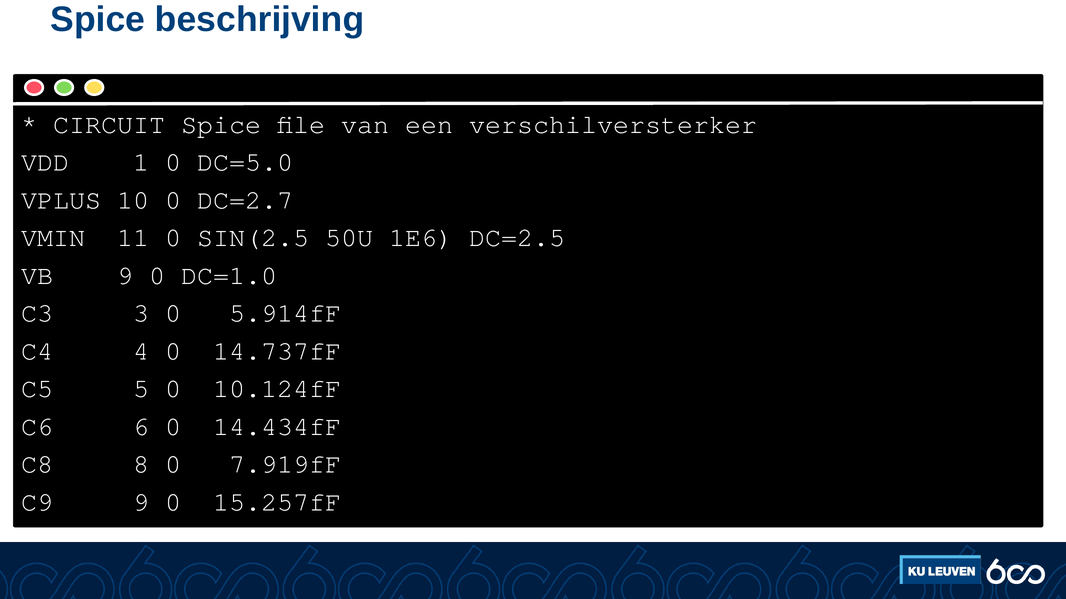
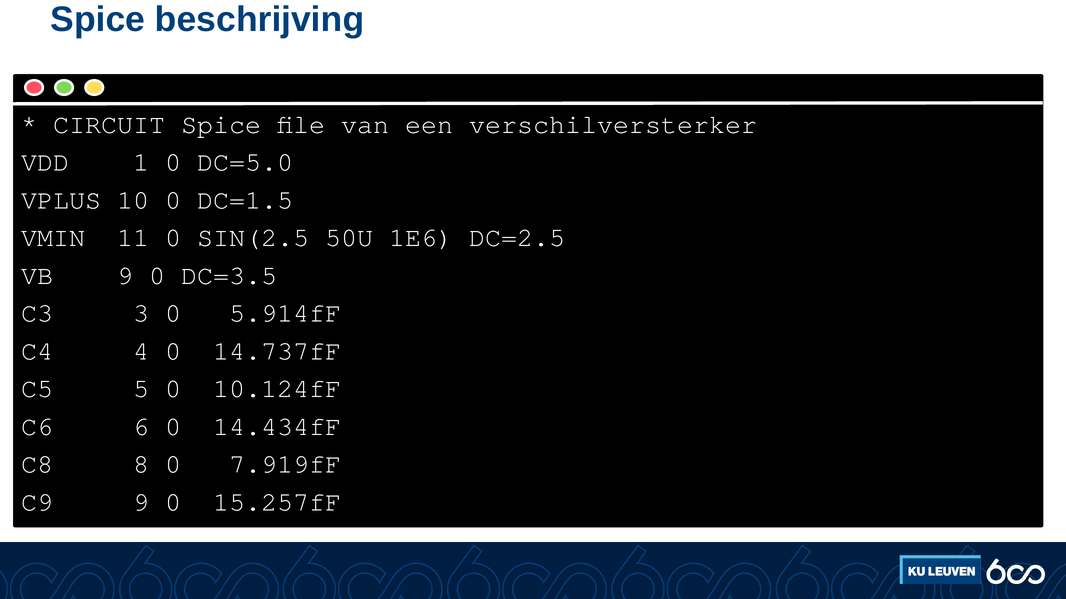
DC=2.7: DC=2.7 -> DC=1.5
DC=1.0: DC=1.0 -> DC=3.5
